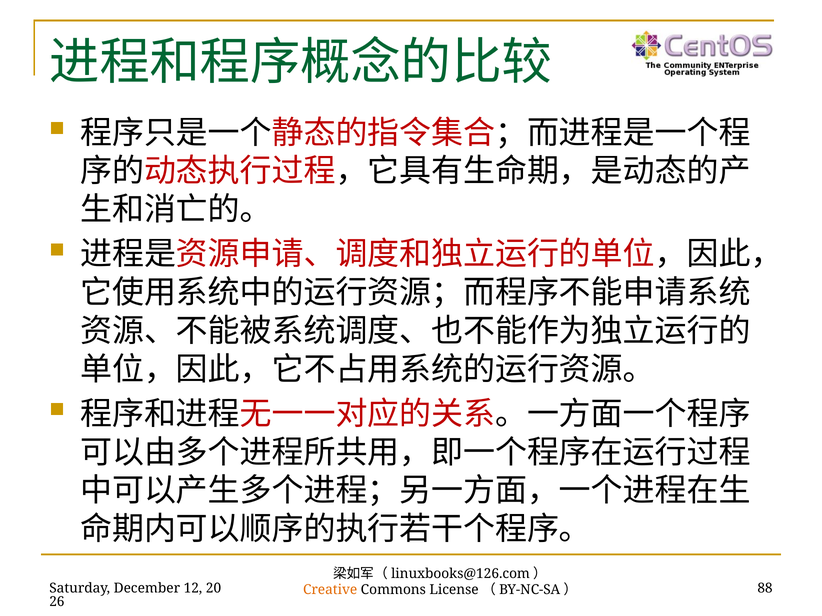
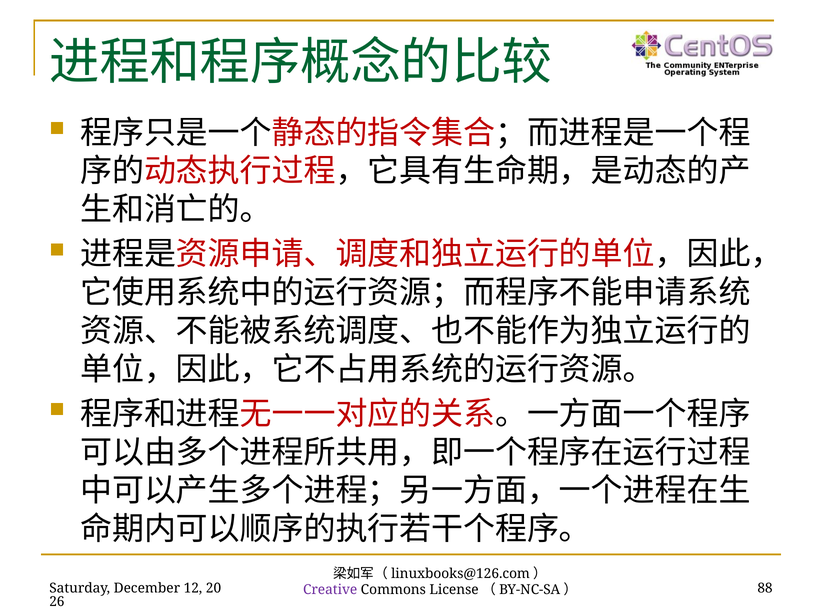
Creative colour: orange -> purple
